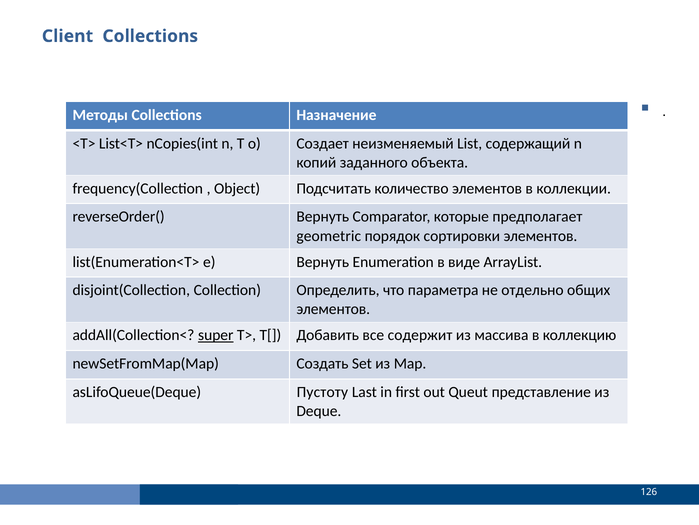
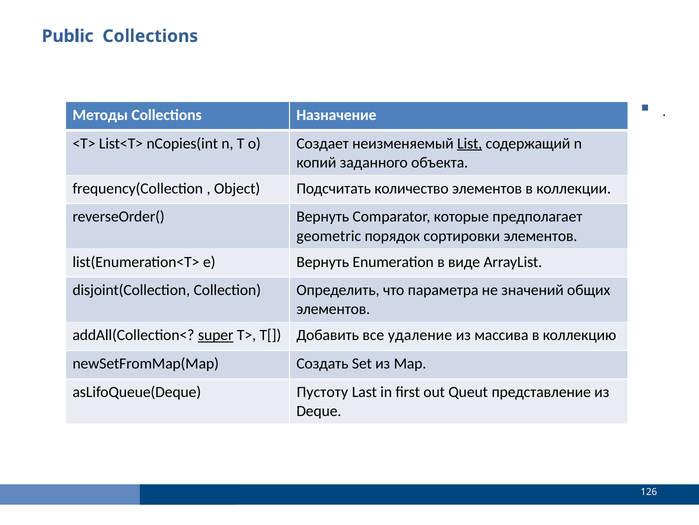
Client: Client -> Public
List underline: none -> present
отдельно: отдельно -> значений
содержит: содержит -> удаление
